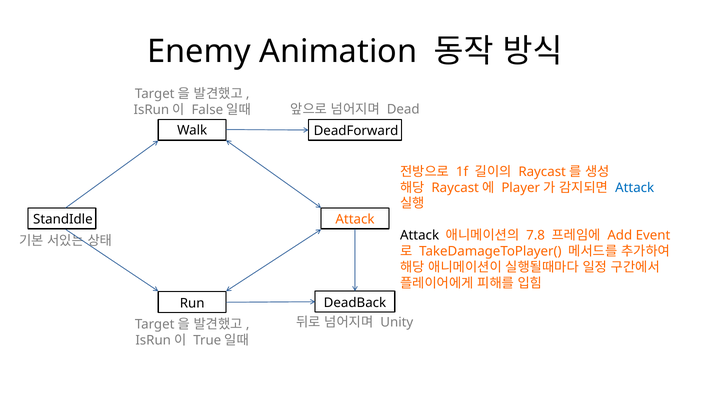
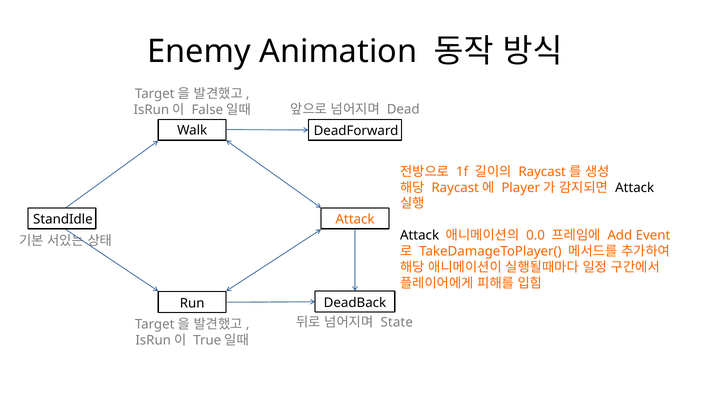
Attack at (635, 188) colour: blue -> black
7.8: 7.8 -> 0.0
Unity: Unity -> State
